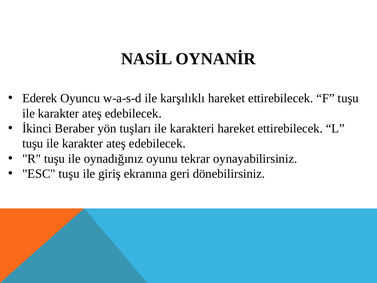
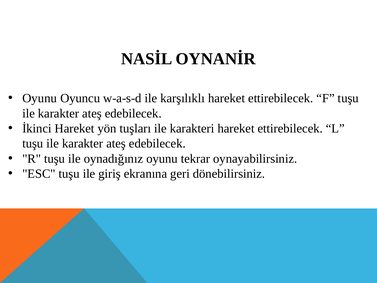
Ederek at (40, 98): Ederek -> Oyunu
İkinci Beraber: Beraber -> Hareket
